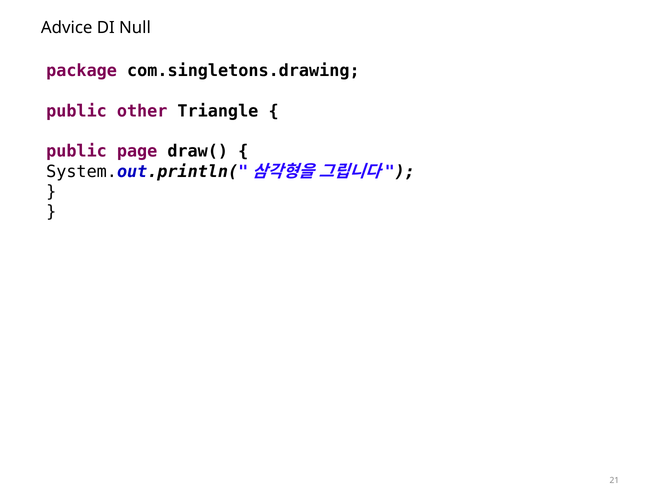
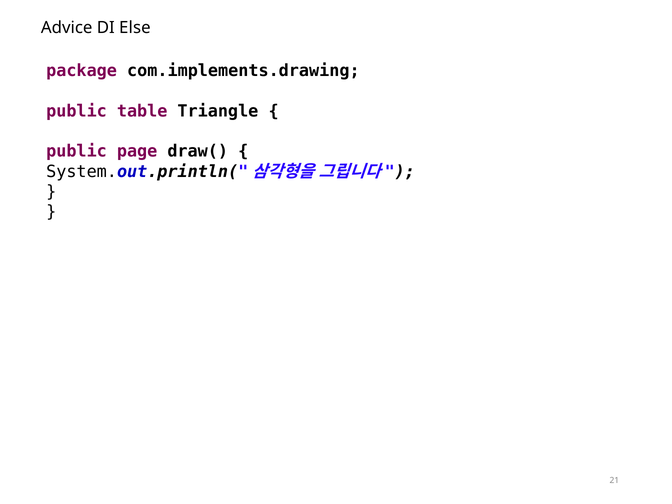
Null: Null -> Else
com.singletons.drawing: com.singletons.drawing -> com.implements.drawing
other: other -> table
